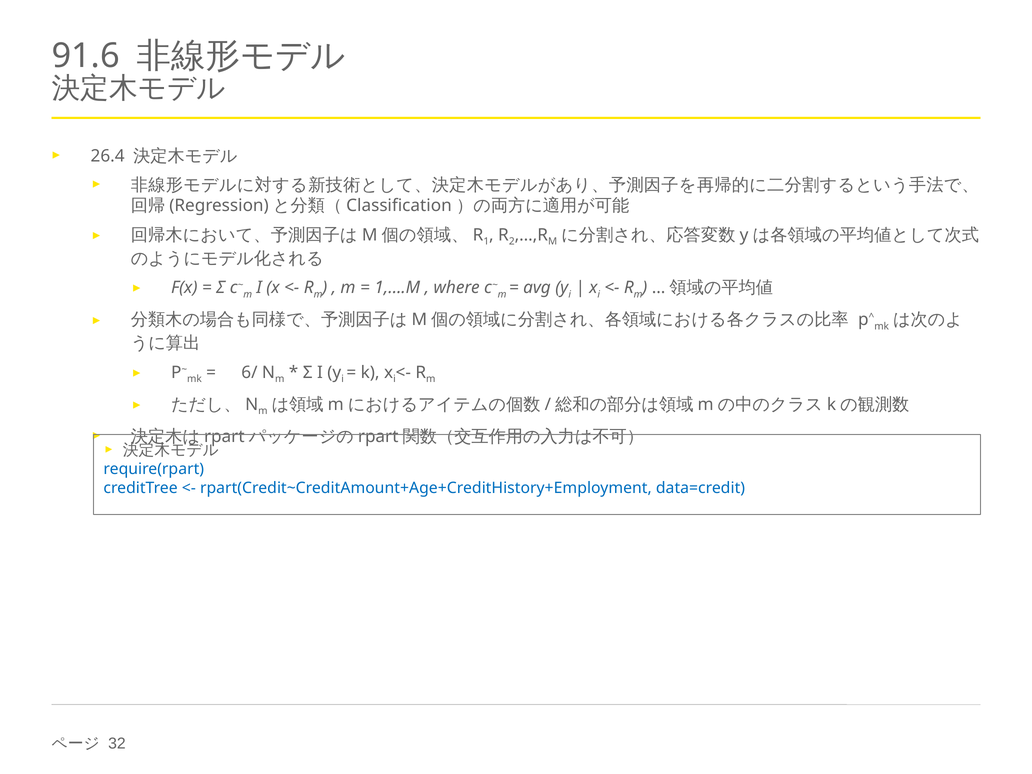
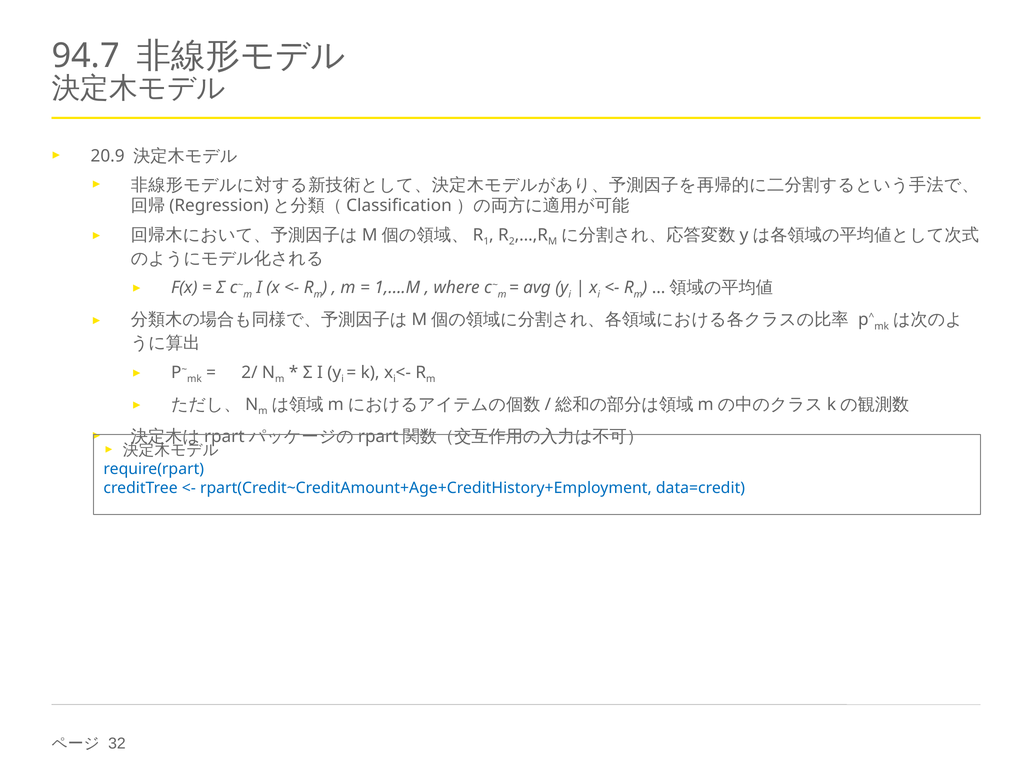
91.6: 91.6 -> 94.7
26.4: 26.4 -> 20.9
6/: 6/ -> 2/
